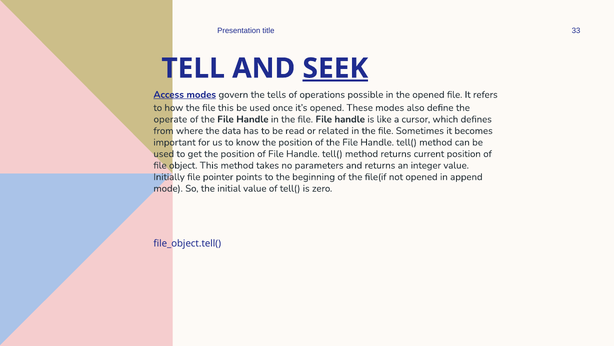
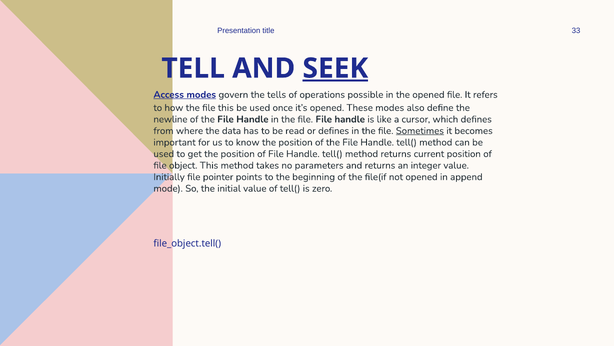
operate: operate -> newline
or related: related -> defines
Sometimes underline: none -> present
